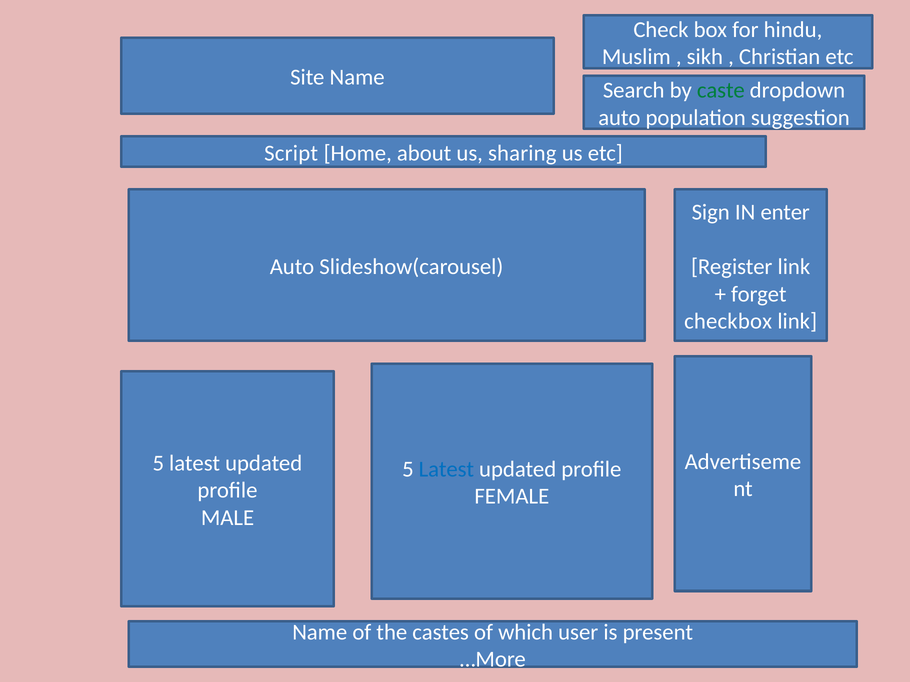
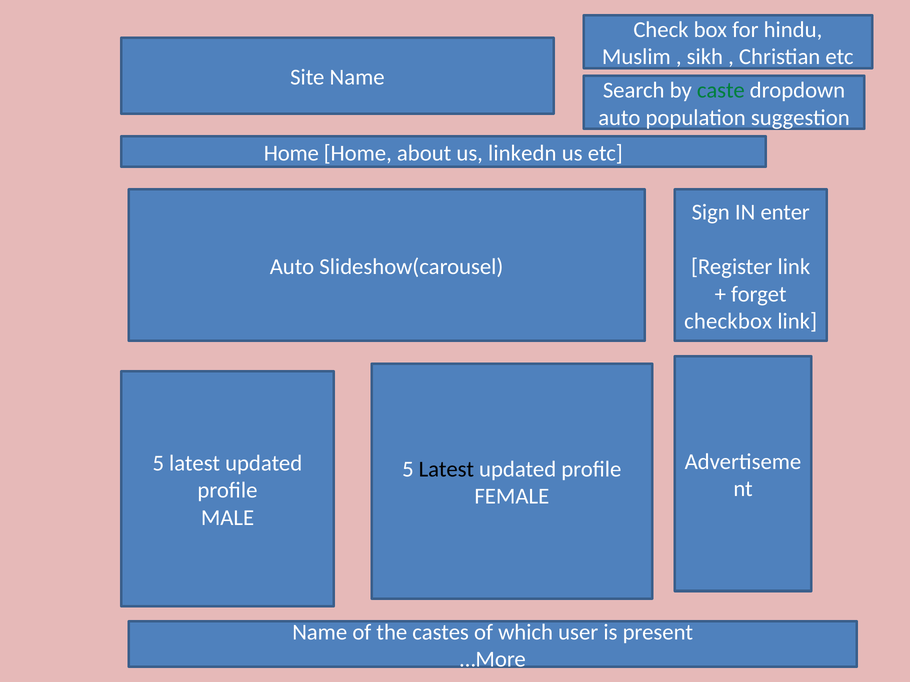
Script at (291, 153): Script -> Home
sharing: sharing -> linkedn
Latest at (446, 469) colour: blue -> black
